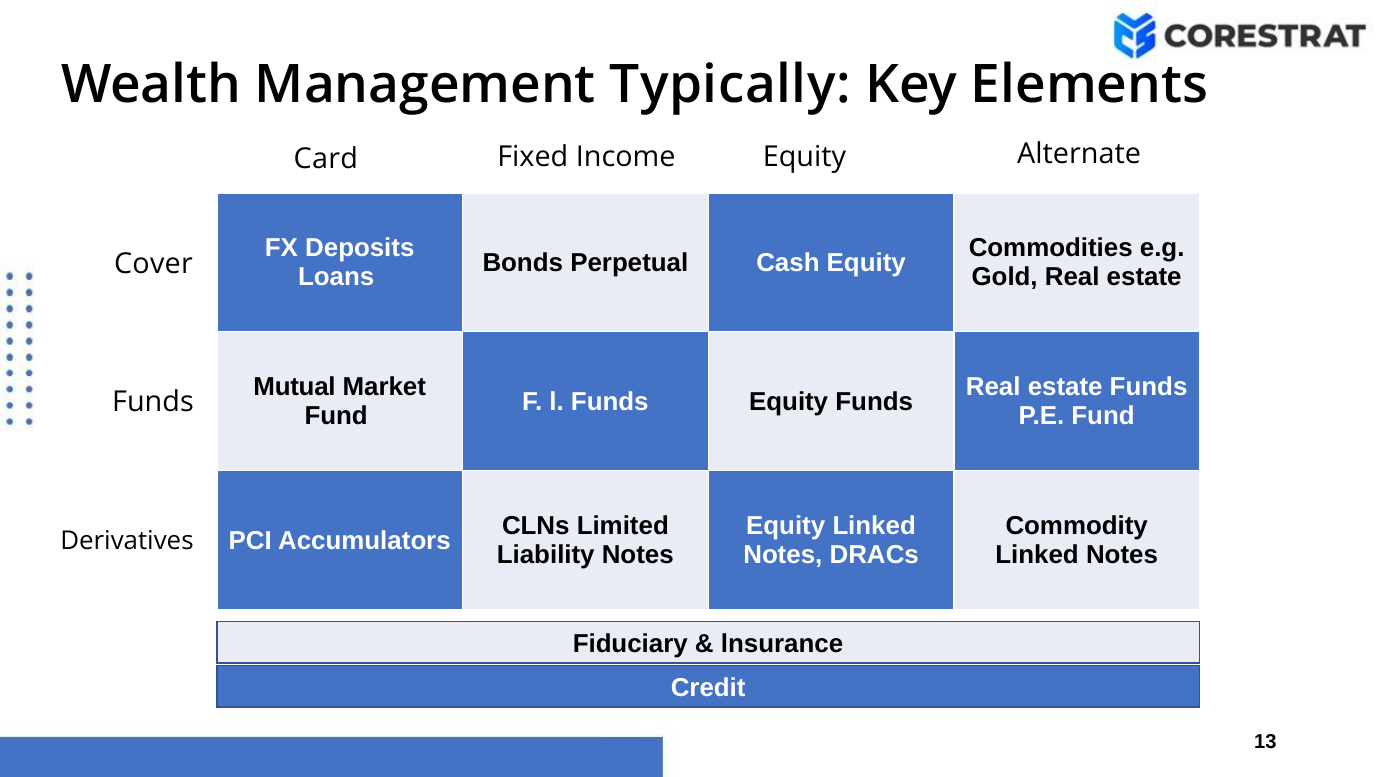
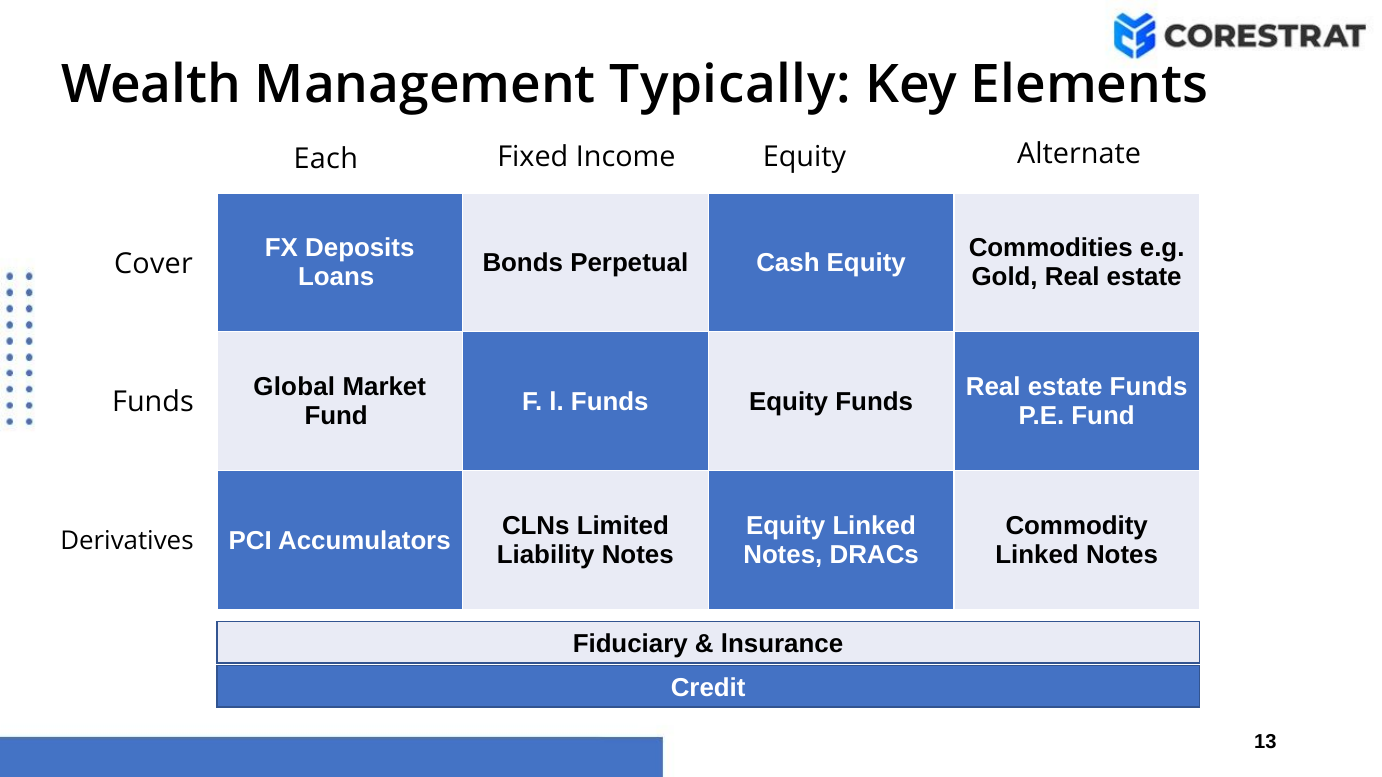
Card: Card -> Each
Mutual: Mutual -> Global
